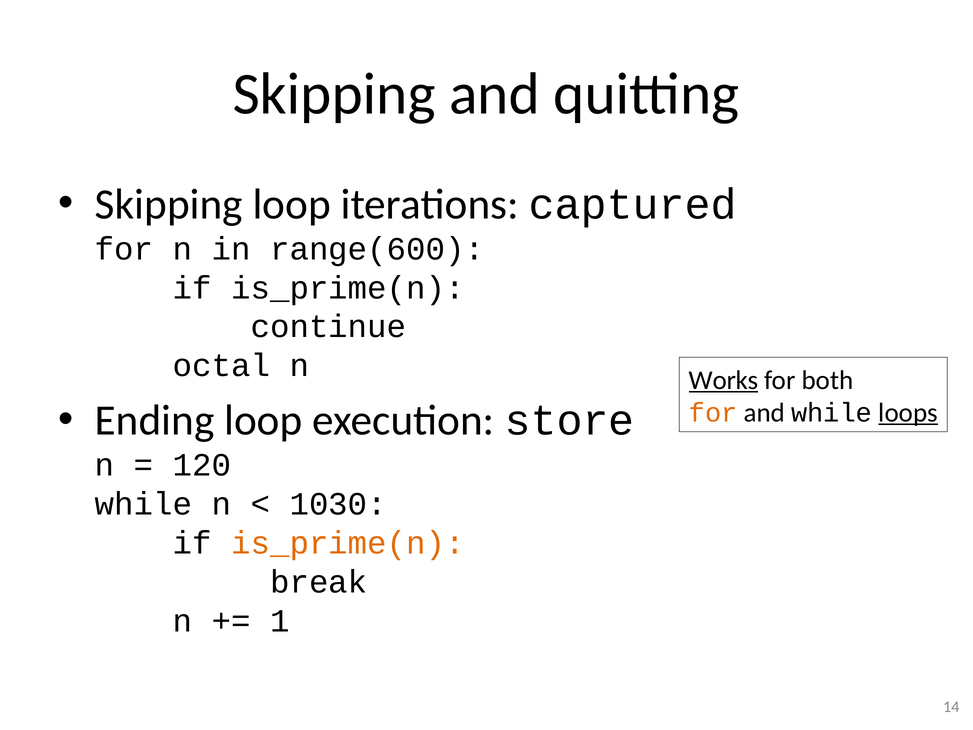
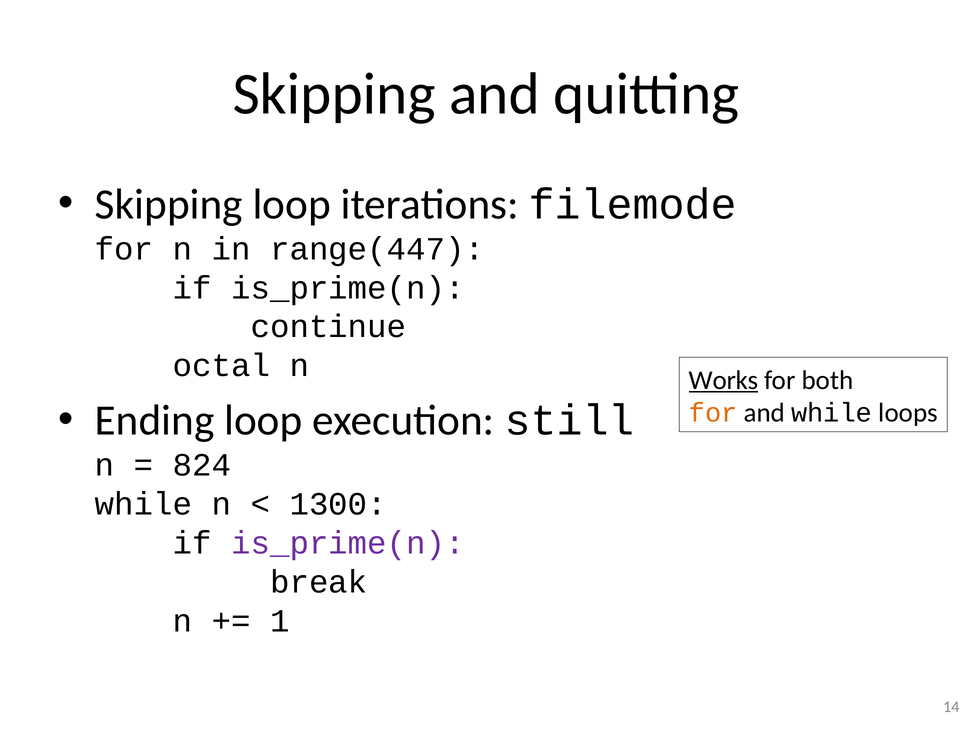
captured: captured -> filemode
range(600: range(600 -> range(447
store: store -> still
loops underline: present -> none
120: 120 -> 824
1030: 1030 -> 1300
is_prime(n at (348, 543) colour: orange -> purple
